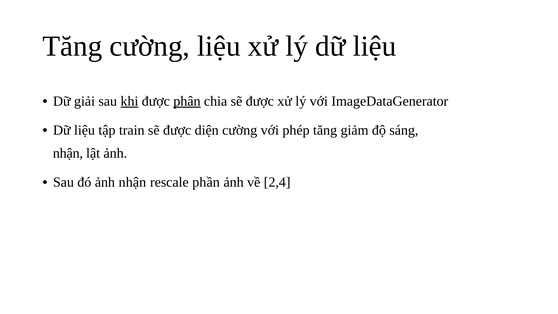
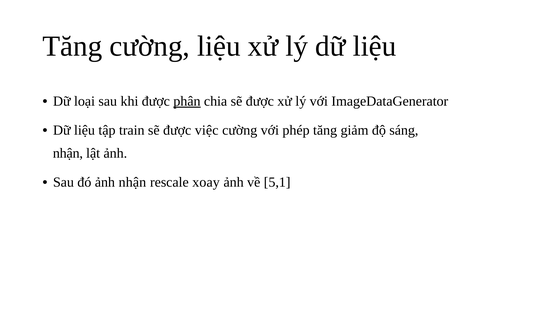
giải: giải -> loại
khi underline: present -> none
diện: diện -> việc
phần: phần -> xoay
2,4: 2,4 -> 5,1
